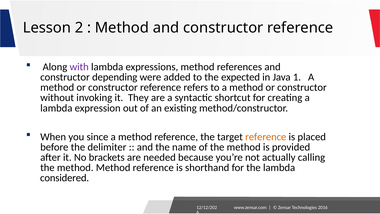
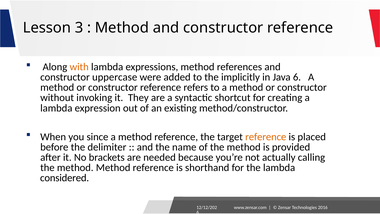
2: 2 -> 3
with colour: purple -> orange
depending: depending -> uppercase
expected: expected -> implicitly
Java 1: 1 -> 6
